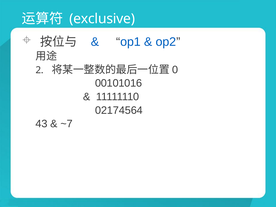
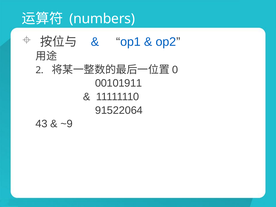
exclusive: exclusive -> numbers
00101016: 00101016 -> 00101911
02174564: 02174564 -> 91522064
~7: ~7 -> ~9
